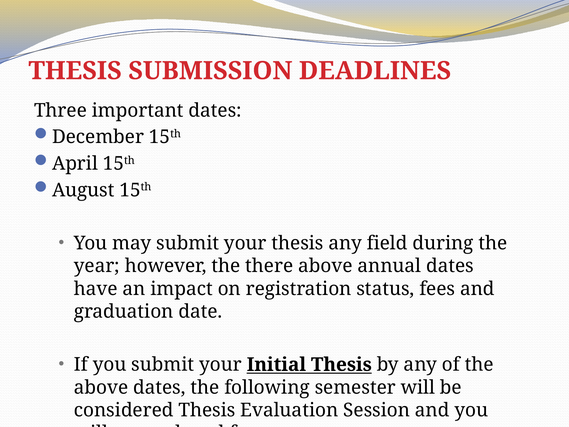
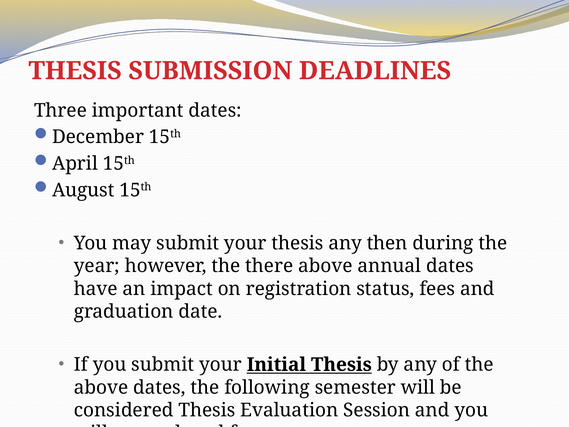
field: field -> then
